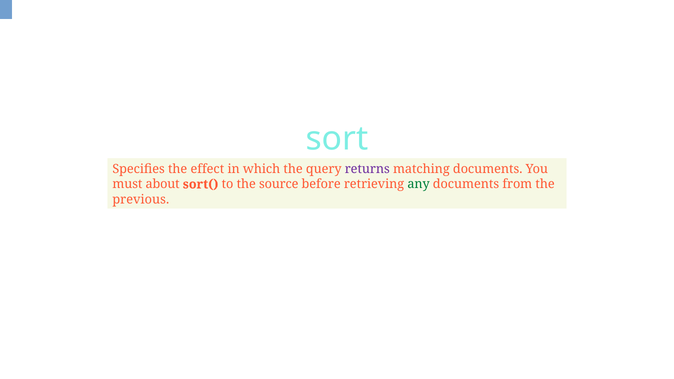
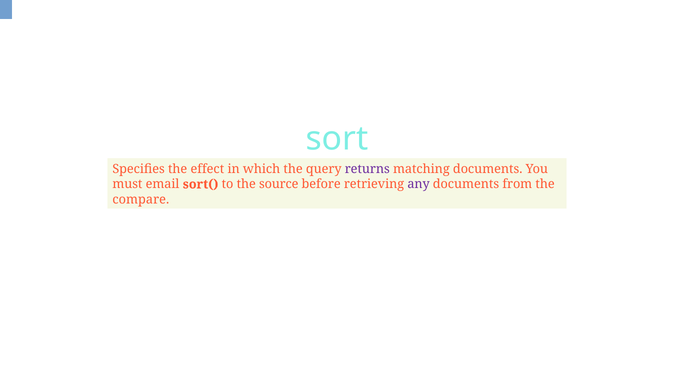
about: about -> email
any colour: green -> purple
previous: previous -> compare
